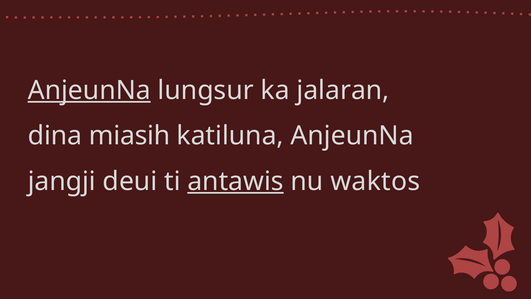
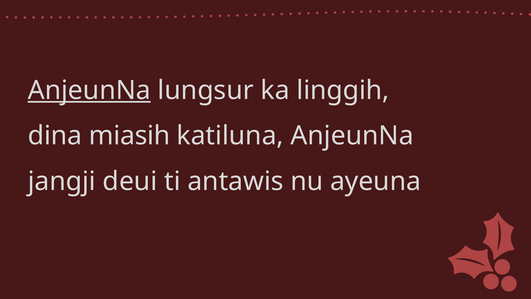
jalaran: jalaran -> linggih
antawis underline: present -> none
waktos: waktos -> ayeuna
